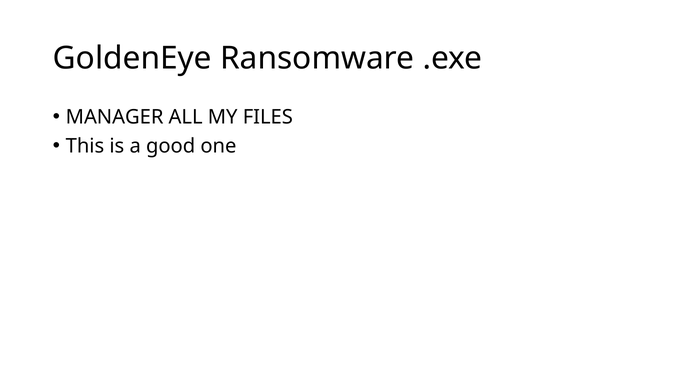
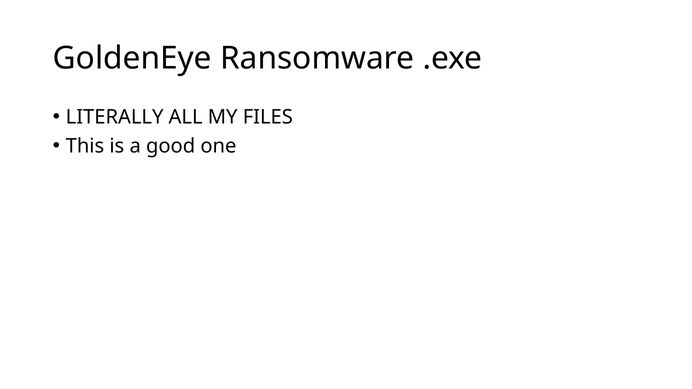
MANAGER: MANAGER -> LITERALLY
